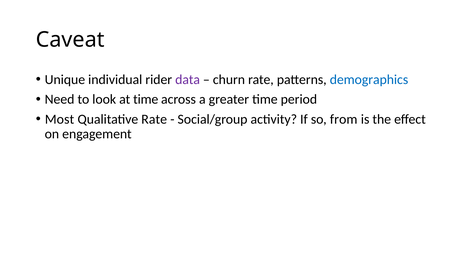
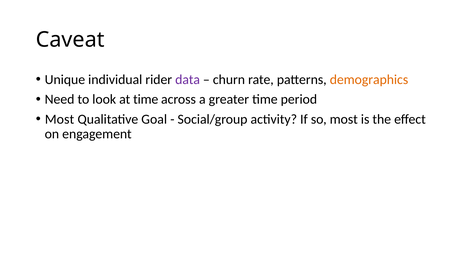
demographics colour: blue -> orange
Qualitative Rate: Rate -> Goal
so from: from -> most
